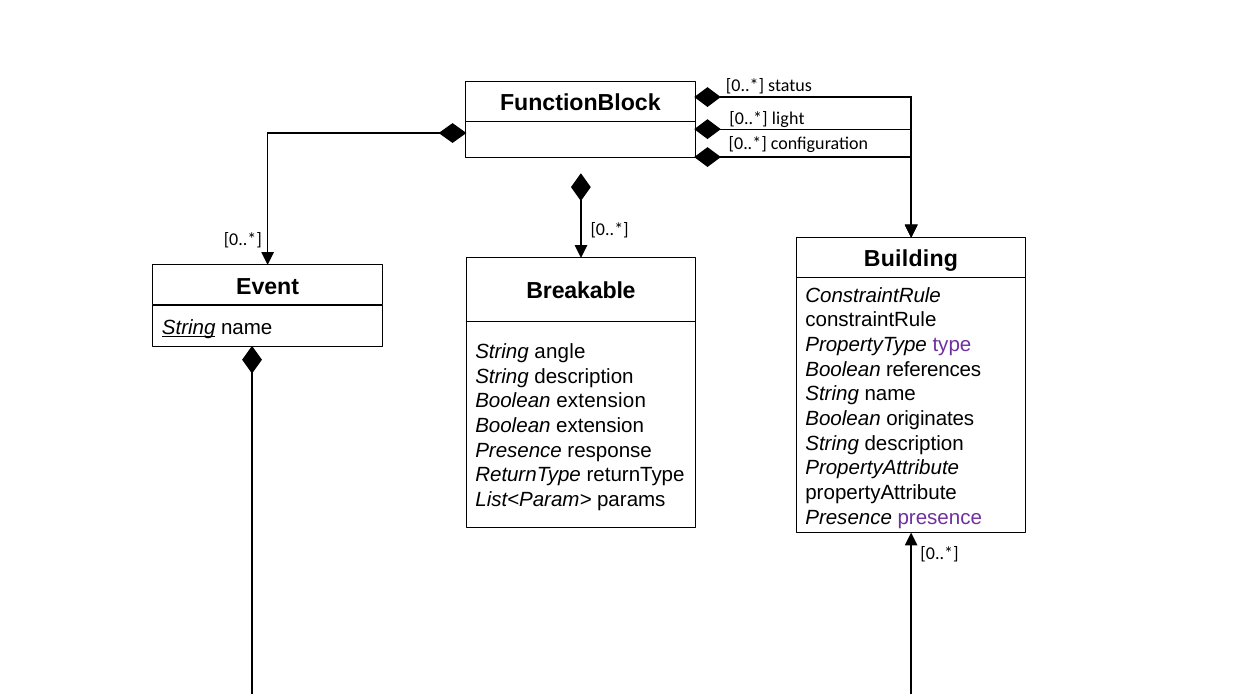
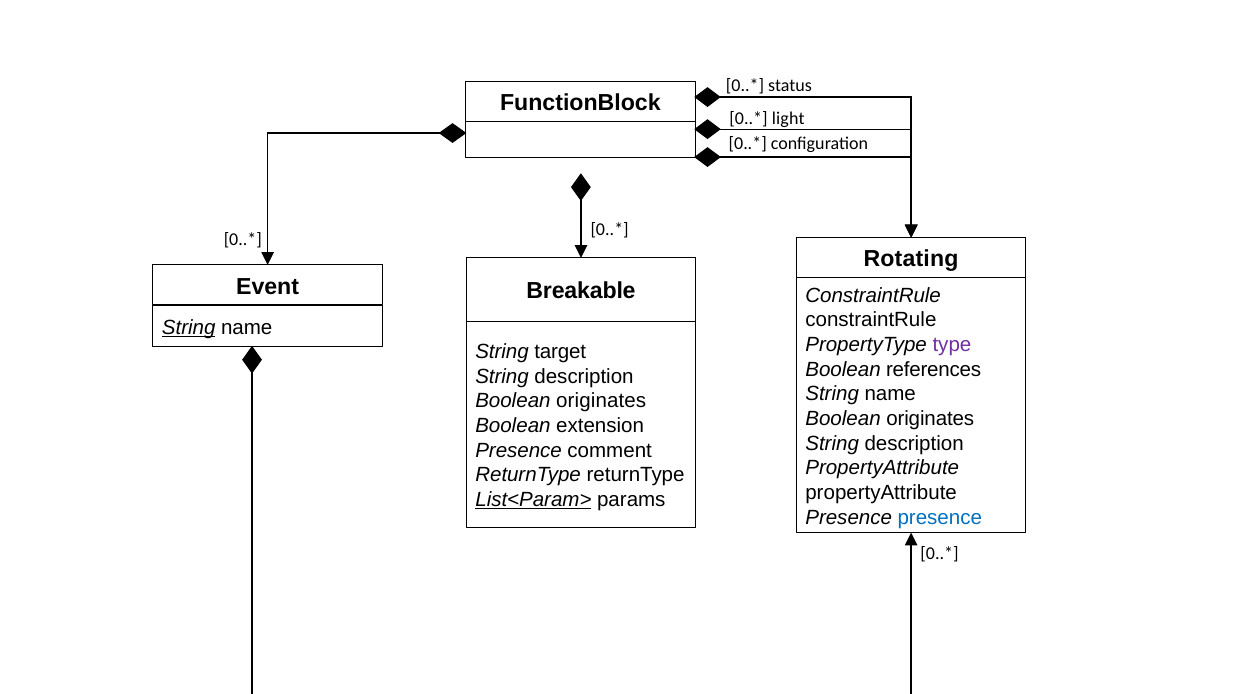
Building: Building -> Rotating
angle: angle -> target
extension at (601, 401): extension -> originates
response: response -> comment
List<Param> underline: none -> present
presence at (940, 518) colour: purple -> blue
